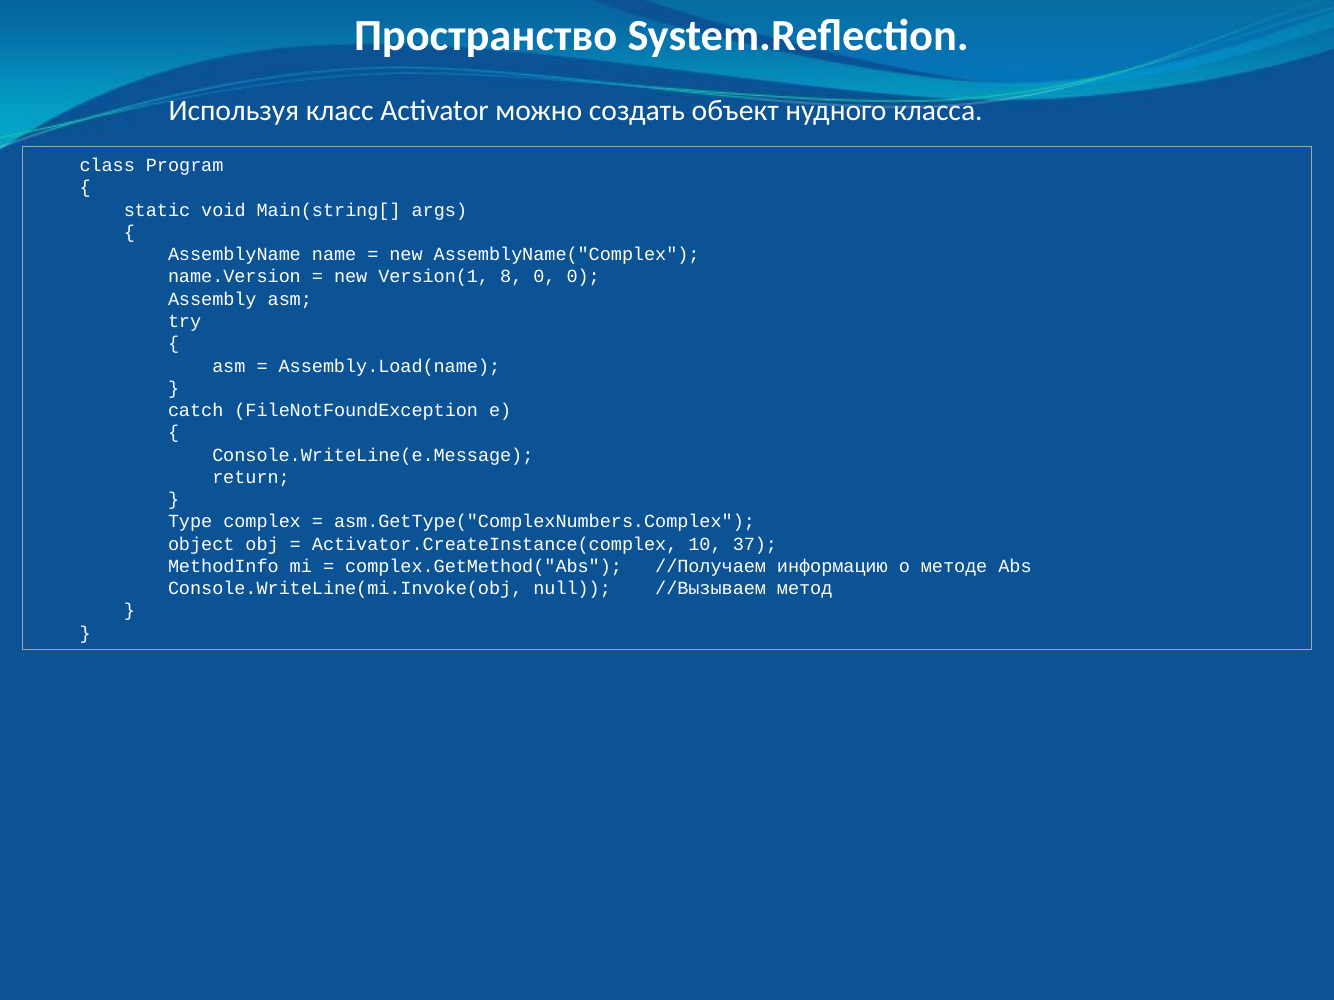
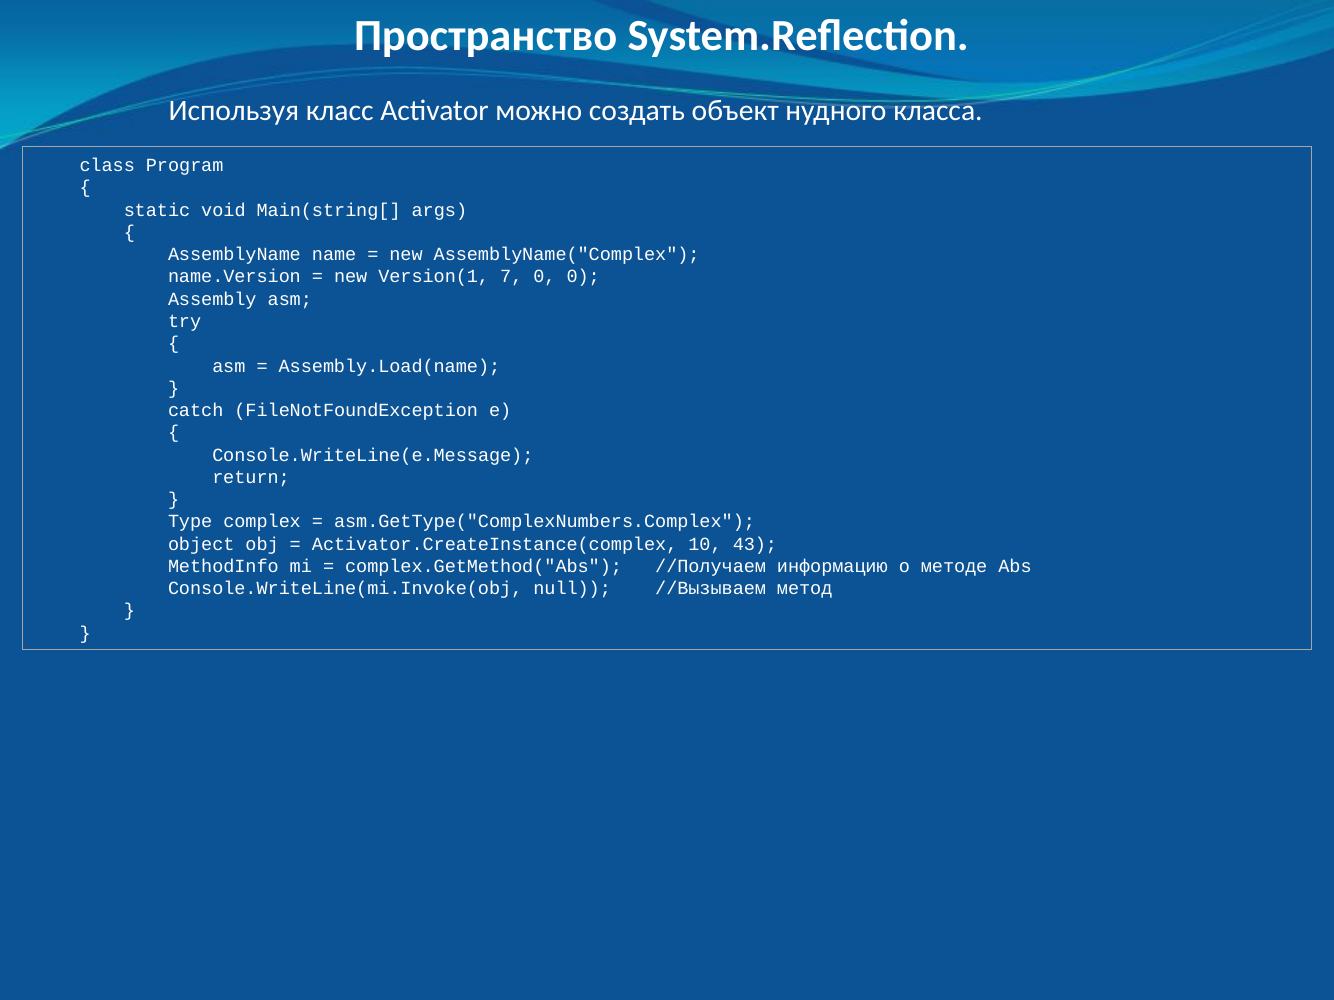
8: 8 -> 7
37: 37 -> 43
